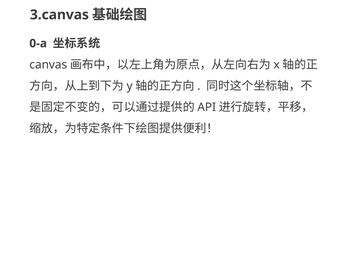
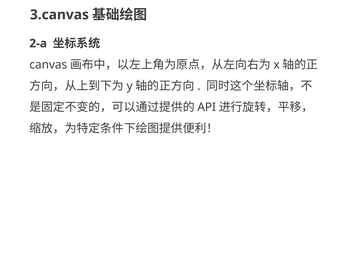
0-a: 0-a -> 2-a
